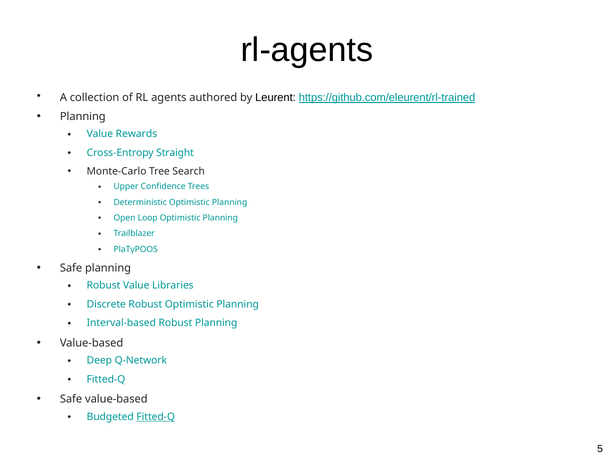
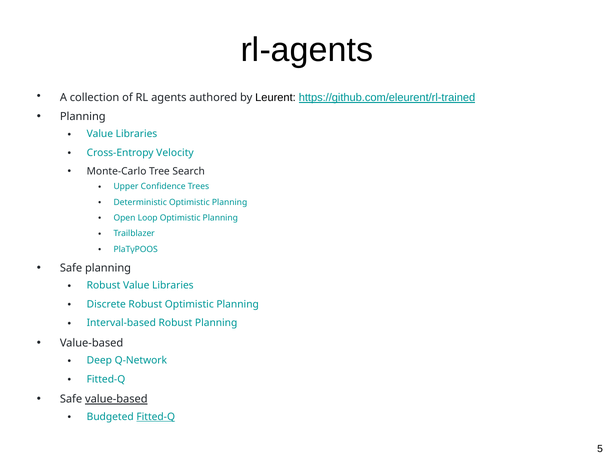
Rewards at (136, 134): Rewards -> Libraries
Straight: Straight -> Velocity
value-based at (116, 399) underline: none -> present
